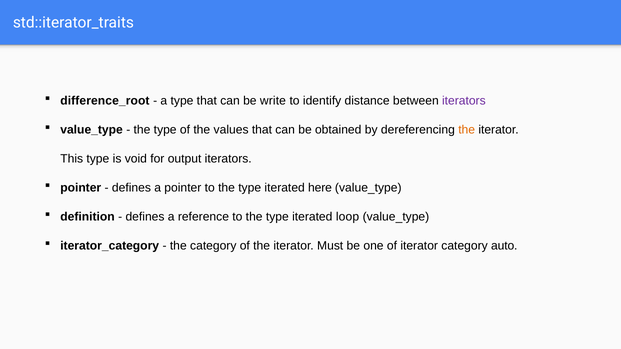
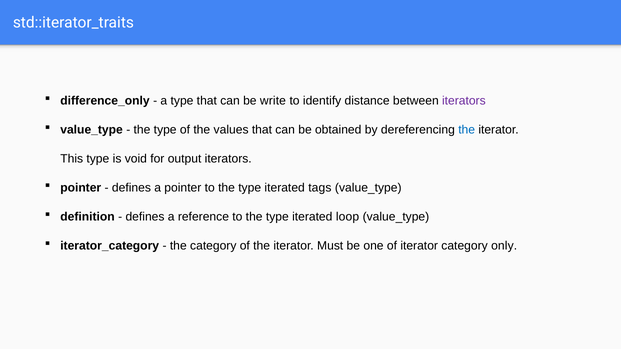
difference_root: difference_root -> difference_only
the at (467, 130) colour: orange -> blue
here: here -> tags
auto: auto -> only
